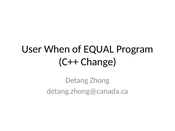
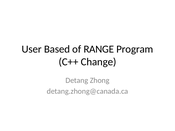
When: When -> Based
EQUAL: EQUAL -> RANGE
